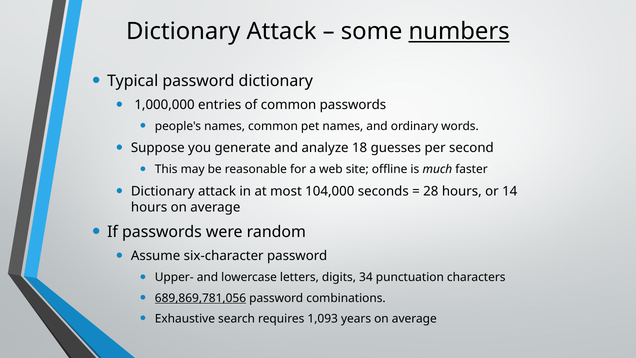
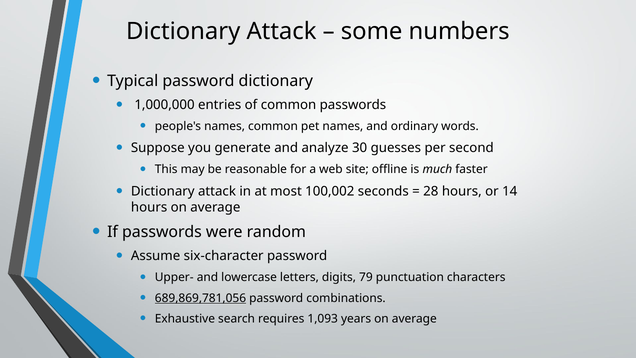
numbers underline: present -> none
18: 18 -> 30
104,000: 104,000 -> 100,002
34: 34 -> 79
